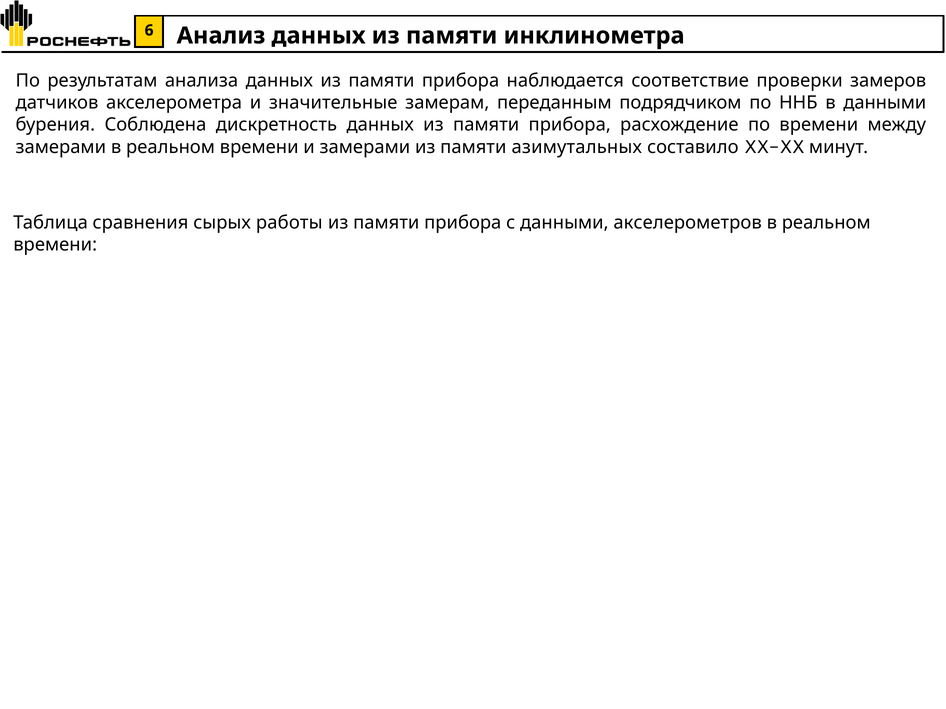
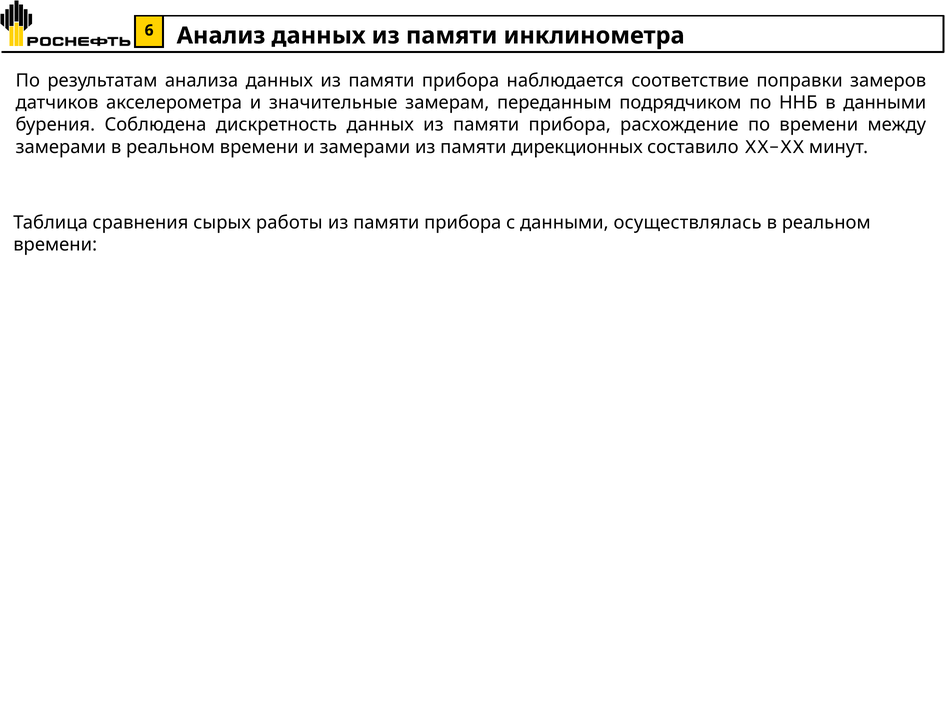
проверки: проверки -> поправки
азимутальных: азимутальных -> дирекционных
акселерометров: акселерометров -> осуществлялась
